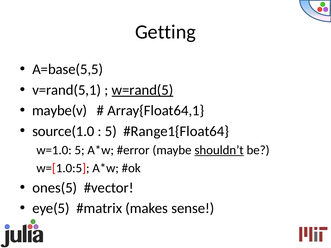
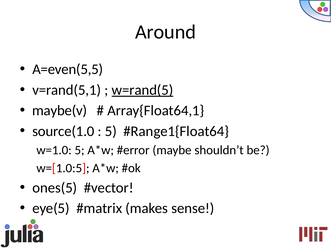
Getting: Getting -> Around
A=base(5,5: A=base(5,5 -> A=even(5,5
shouldn’t underline: present -> none
